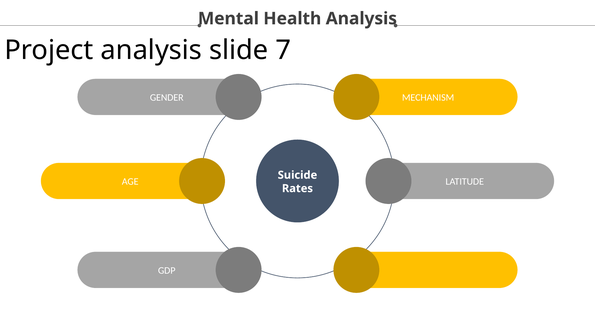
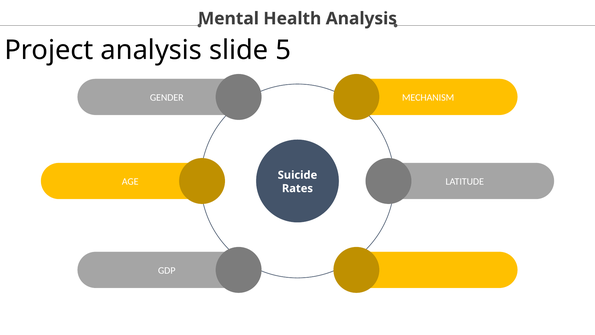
7: 7 -> 5
